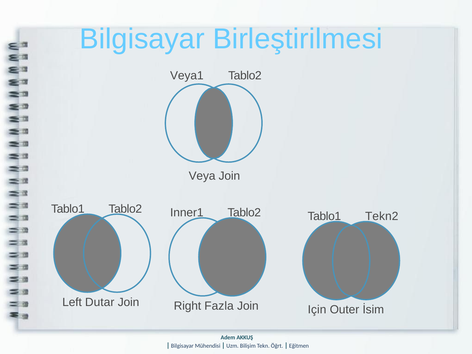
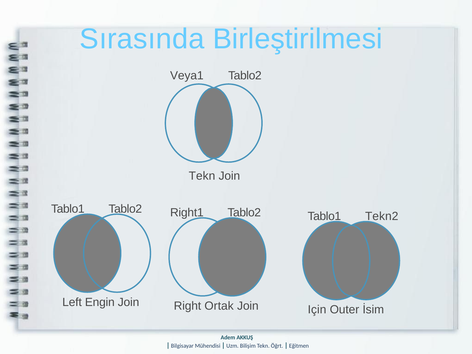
Bilgisayar at (142, 39): Bilgisayar -> Sırasında
Veya at (202, 176): Veya -> Tekn
Inner1: Inner1 -> Right1
Dutar: Dutar -> Engin
Fazla: Fazla -> Ortak
